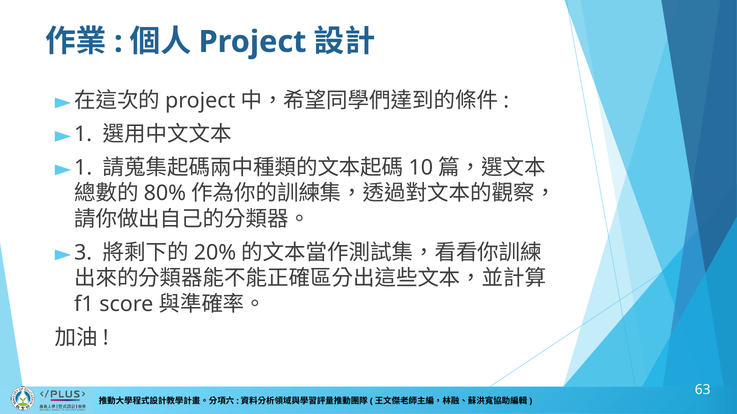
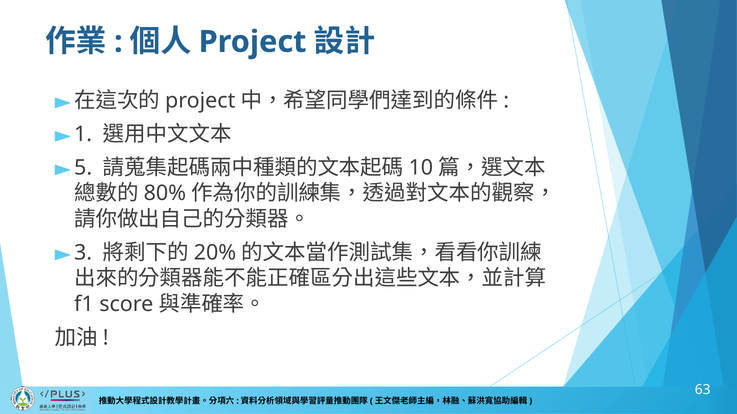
1 at (83, 168): 1 -> 5
